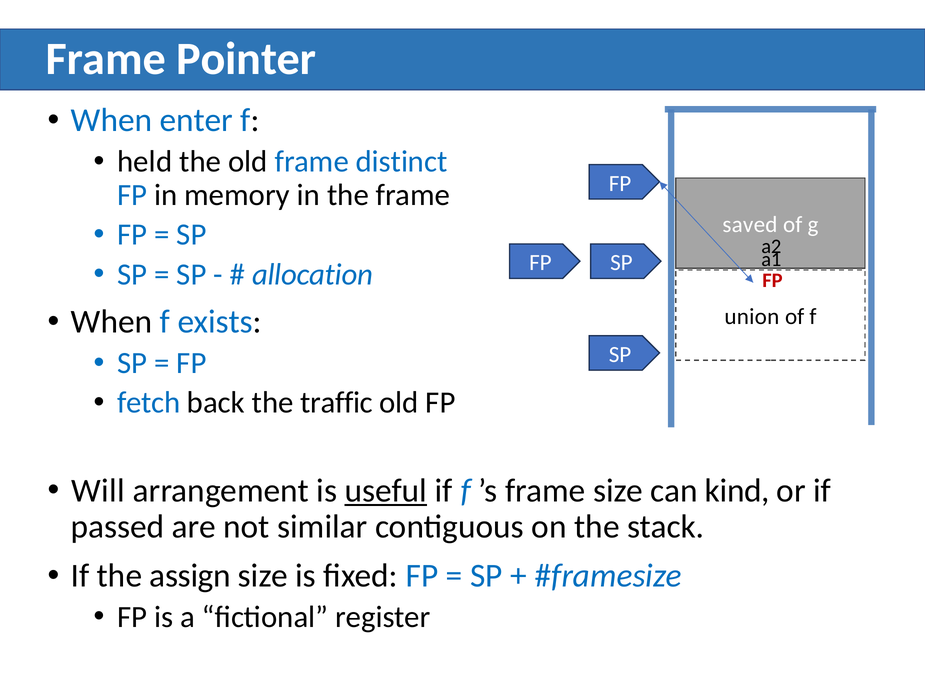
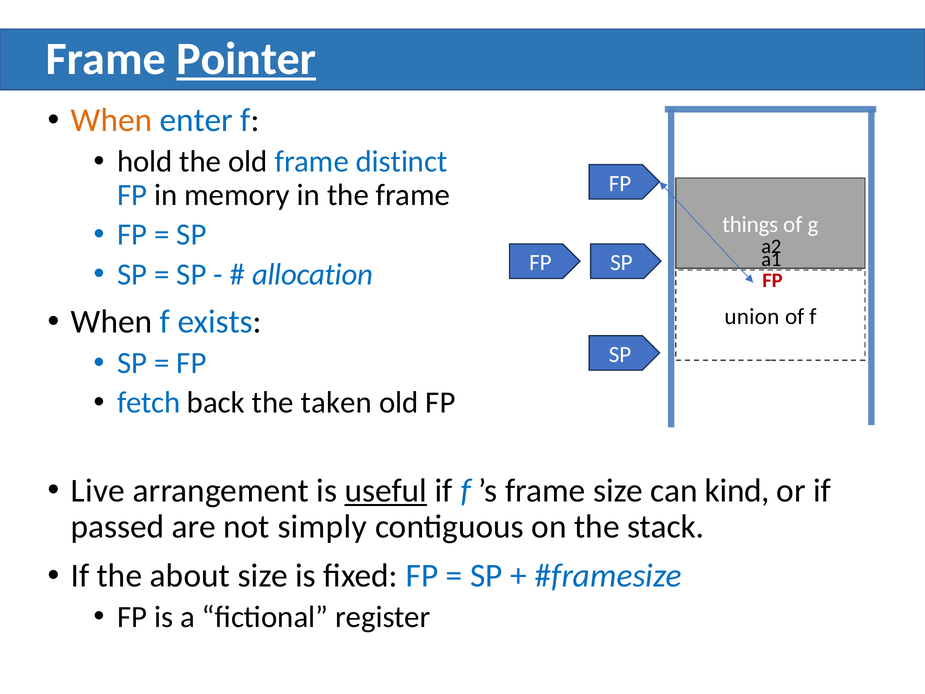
Pointer underline: none -> present
When at (112, 120) colour: blue -> orange
held: held -> hold
saved: saved -> things
traffic: traffic -> taken
Will: Will -> Live
similar: similar -> simply
assign: assign -> about
